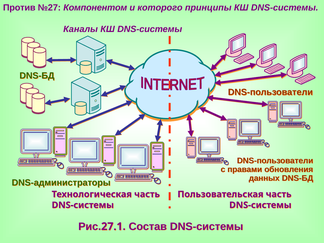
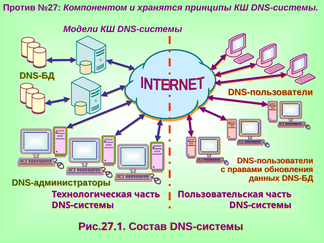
которого: которого -> хранятся
Каналы: Каналы -> Модели
